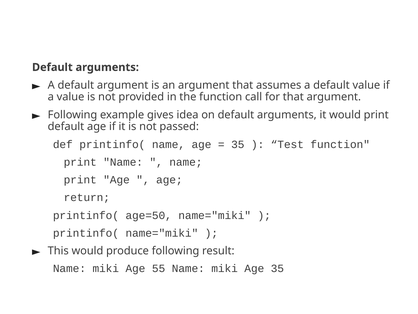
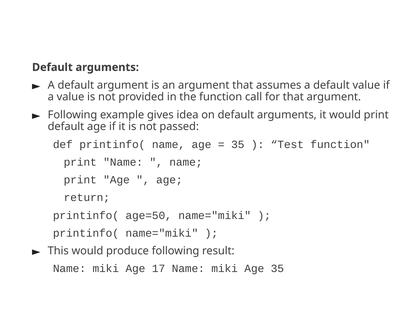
55: 55 -> 17
